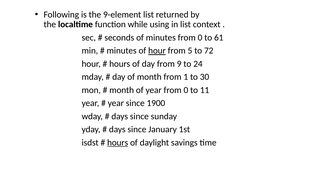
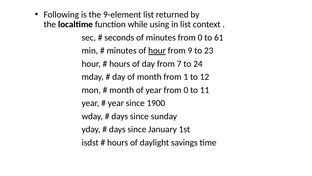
5: 5 -> 9
72: 72 -> 23
9: 9 -> 7
30: 30 -> 12
hours at (118, 142) underline: present -> none
